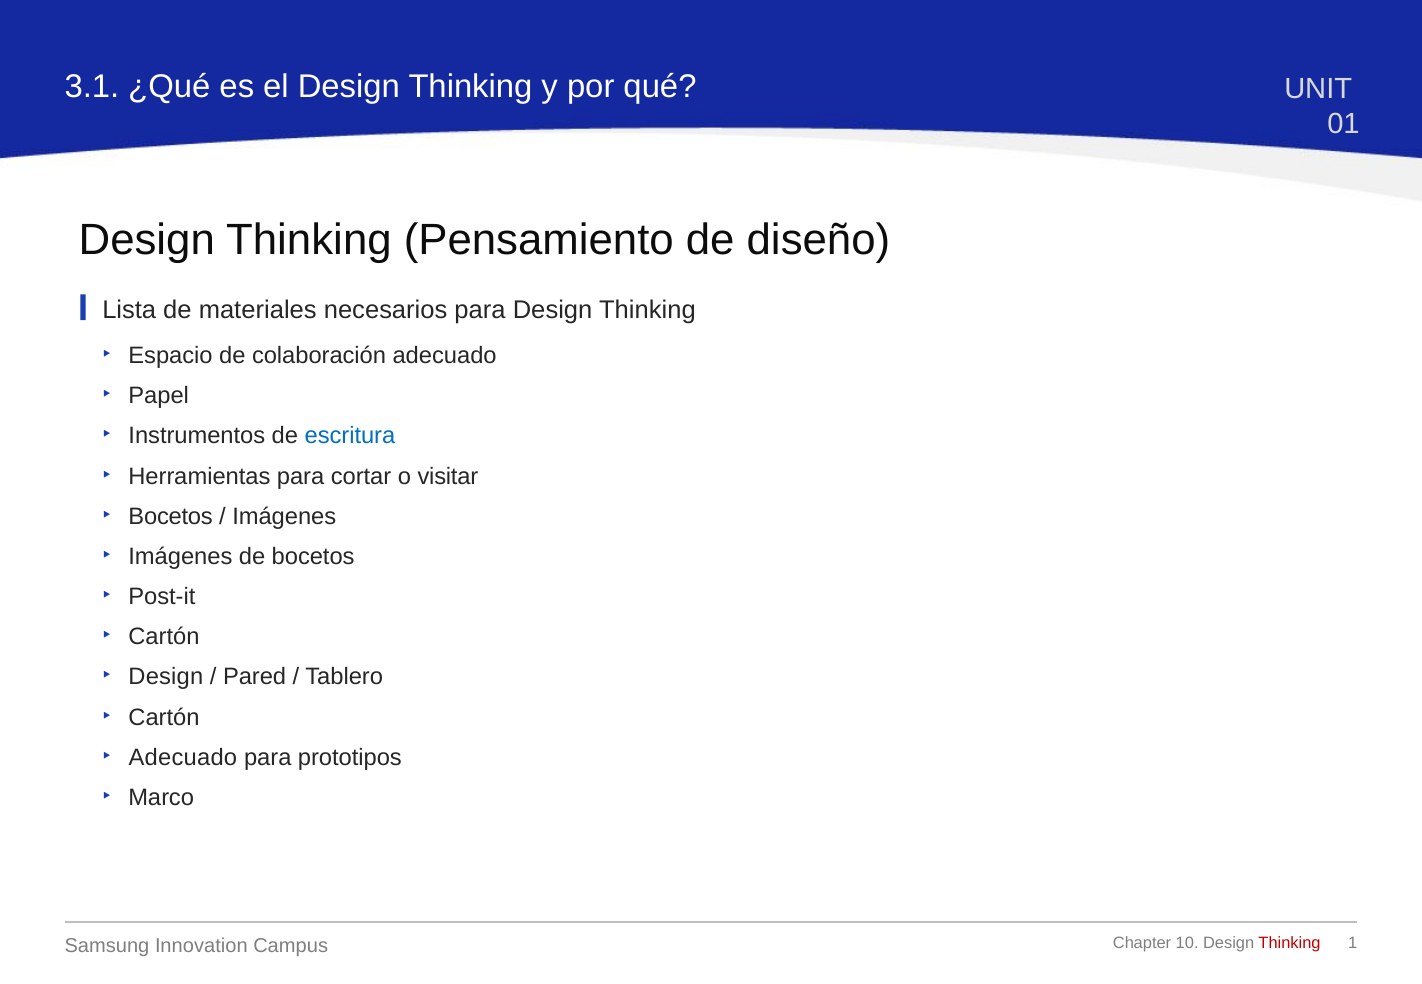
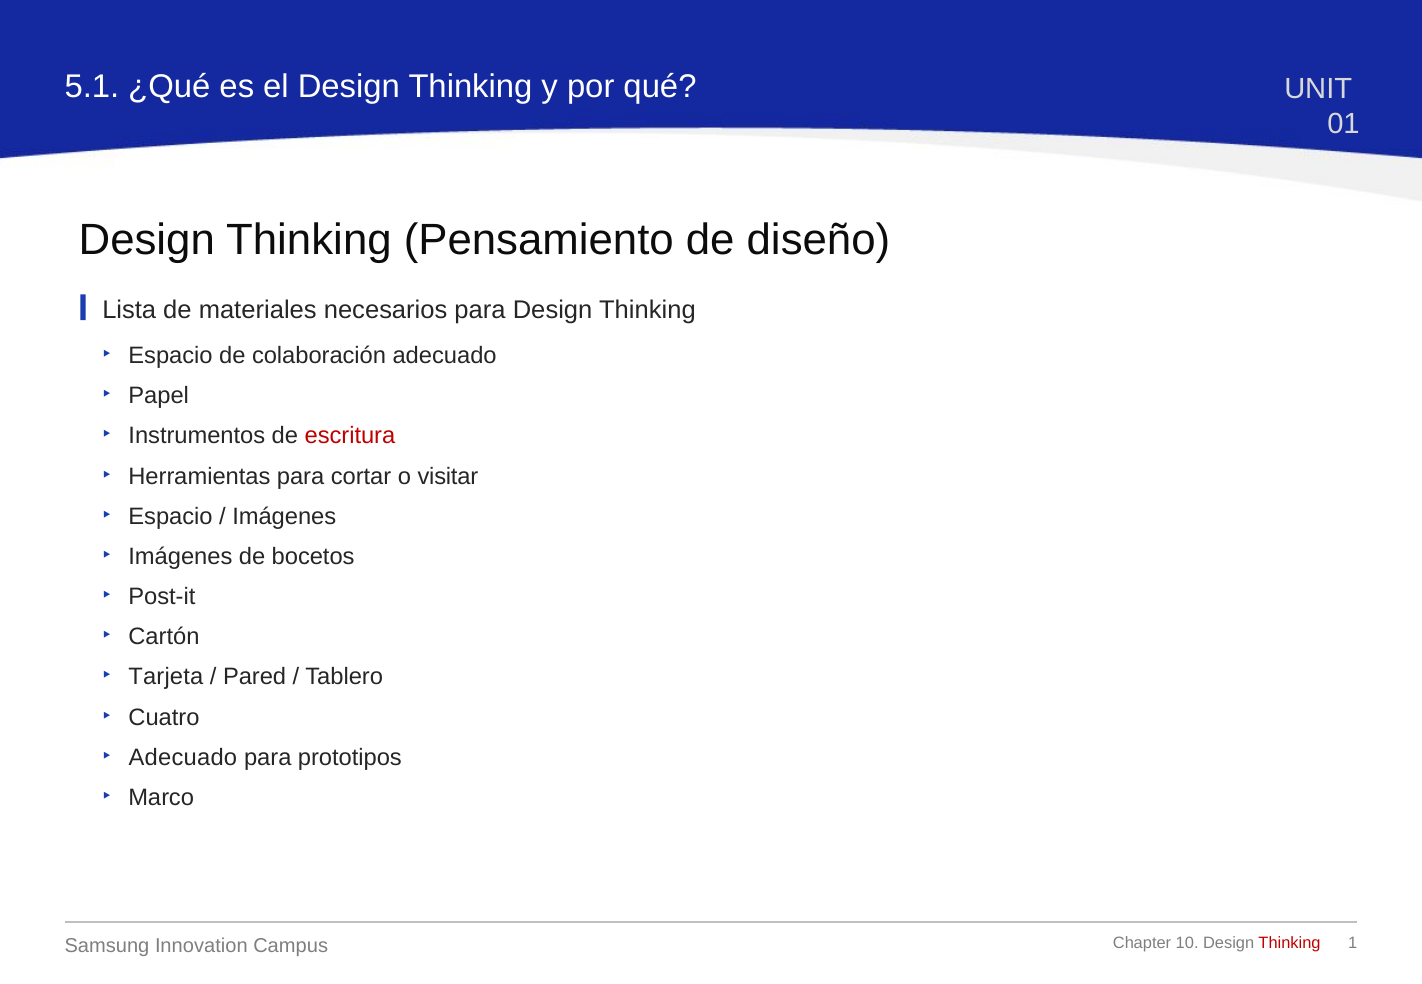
3.1: 3.1 -> 5.1
escritura colour: blue -> red
Bocetos at (171, 517): Bocetos -> Espacio
Design at (166, 678): Design -> Tarjeta
Cartón at (164, 718): Cartón -> Cuatro
